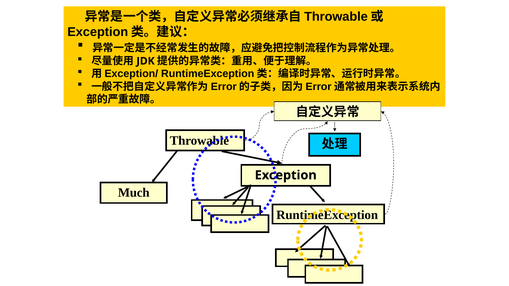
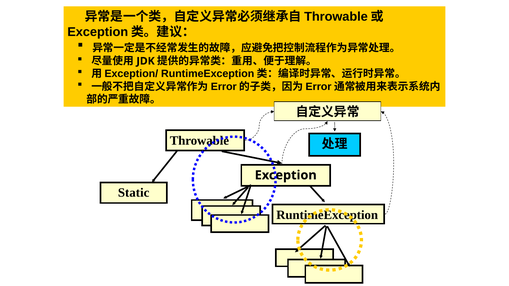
Much: Much -> Static
